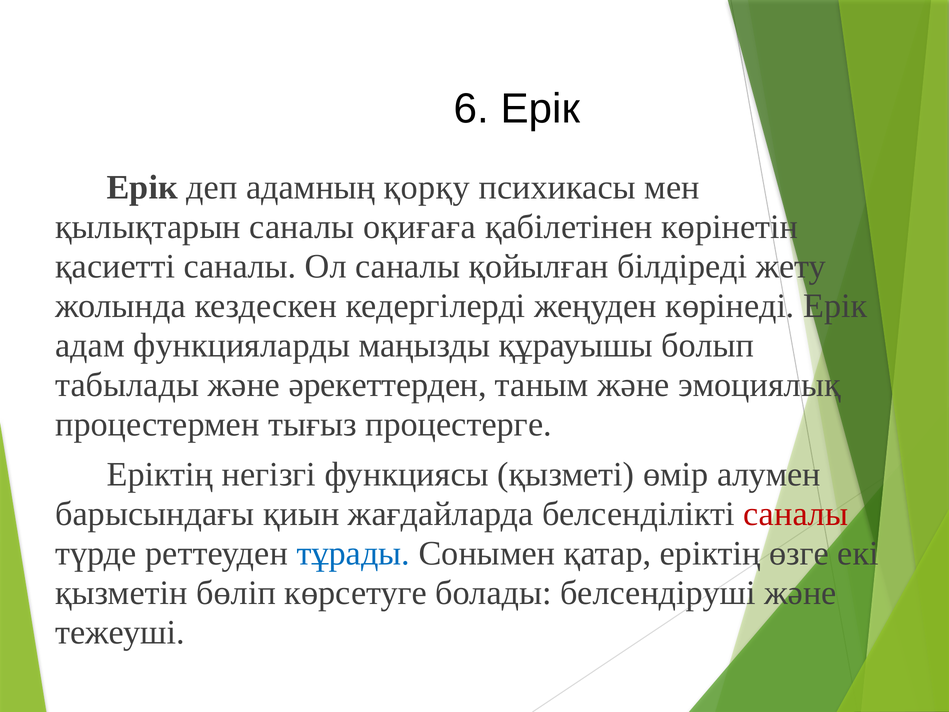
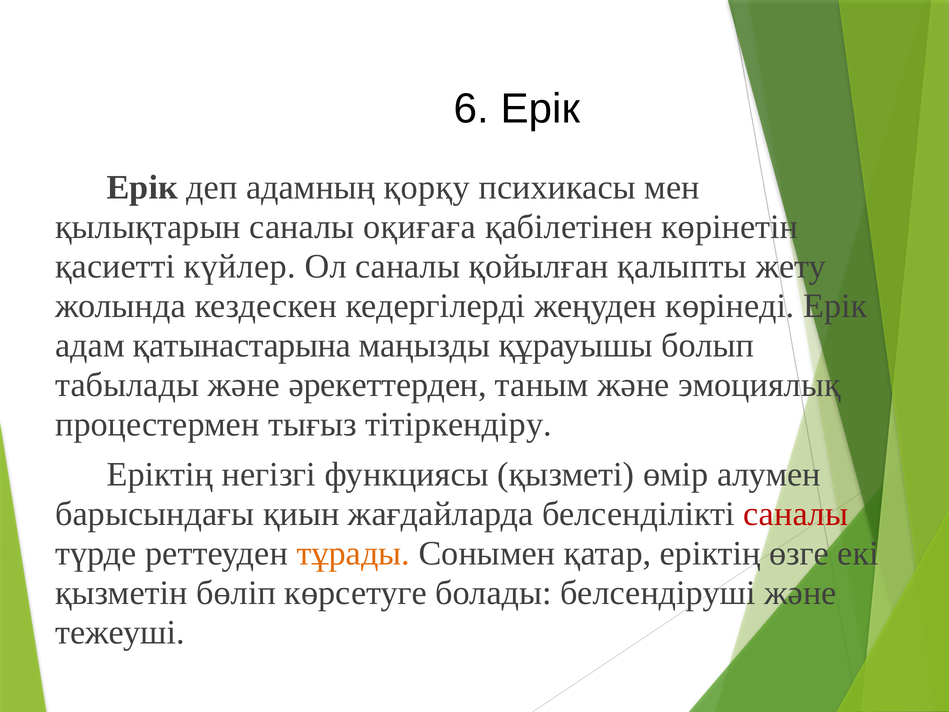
қасиеттi саналы: саналы -> күйлер
білдіреді: білдіреді -> қалыпты
функцияларды: функцияларды -> қатынастарына
процестерге: процестерге -> тітіркендіру
тұрады colour: blue -> orange
